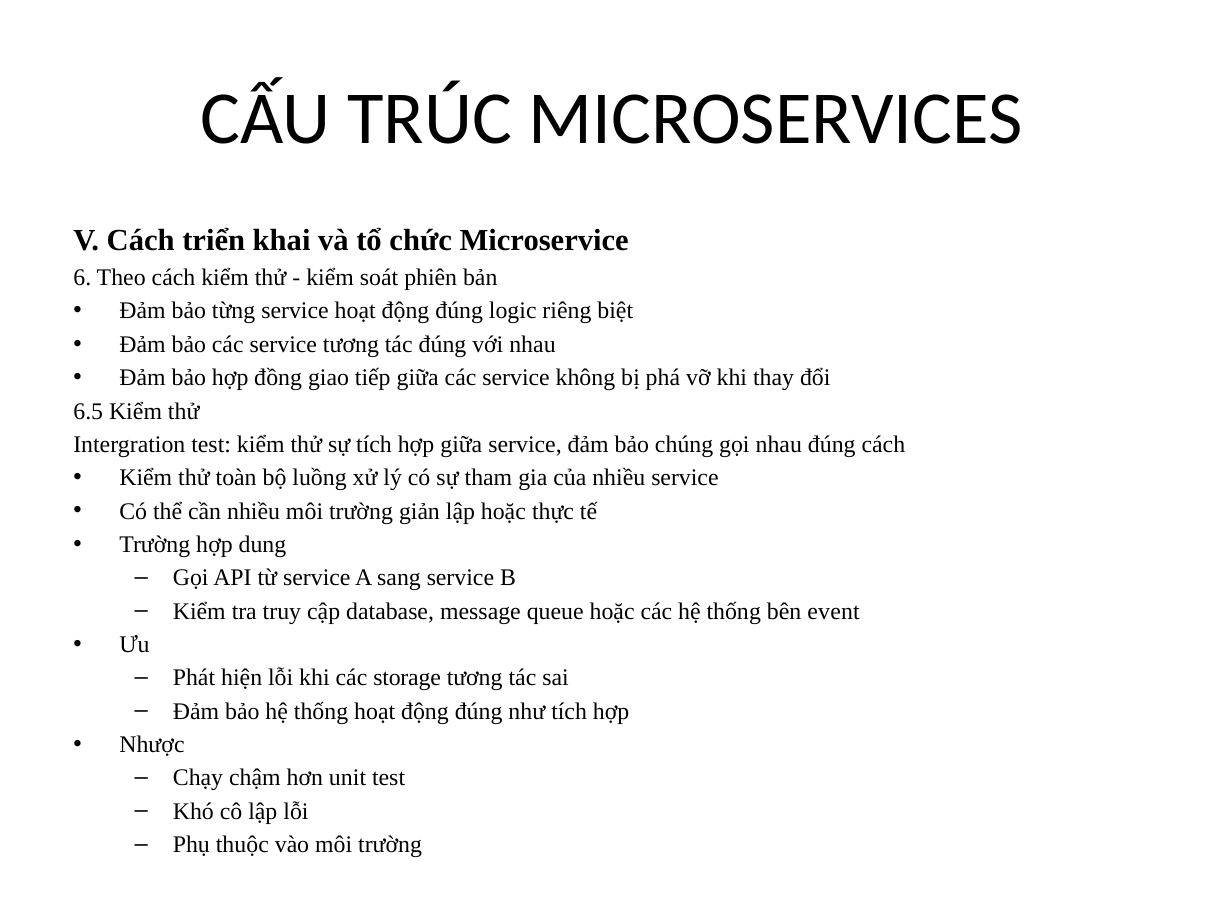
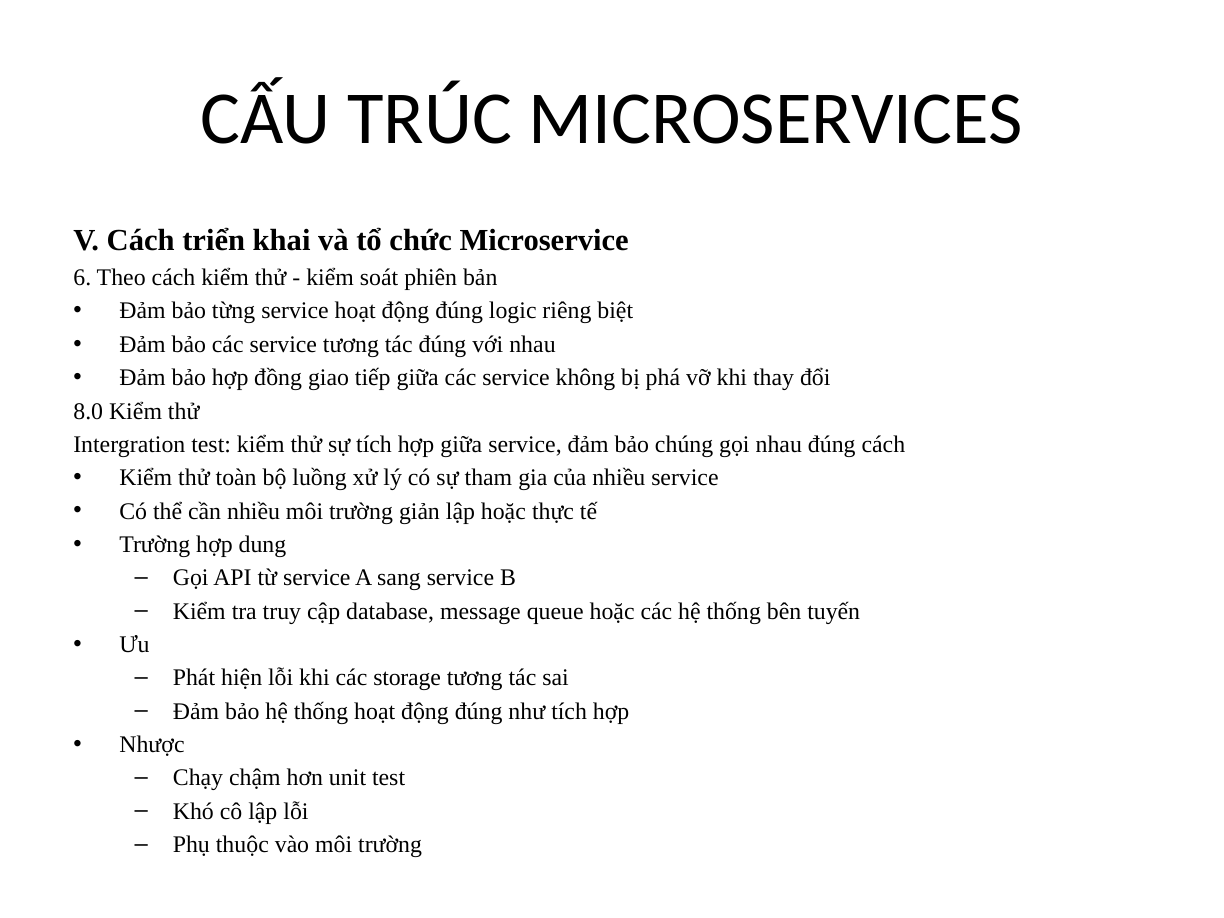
6.5: 6.5 -> 8.0
event: event -> tuyến
